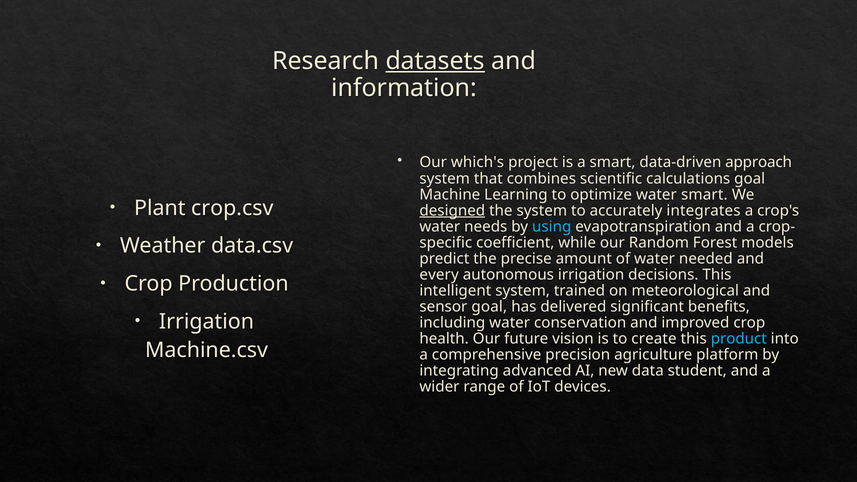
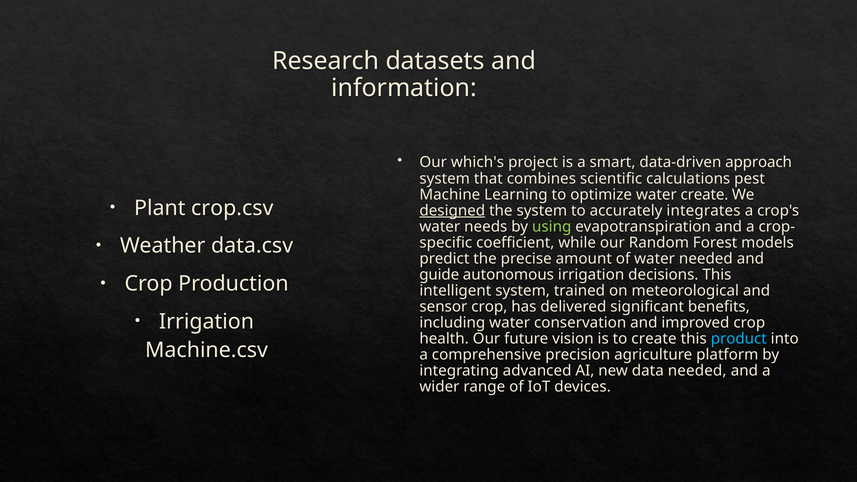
datasets underline: present -> none
calculations goal: goal -> pest
water smart: smart -> create
using colour: light blue -> light green
every: every -> guide
sensor goal: goal -> crop
data student: student -> needed
